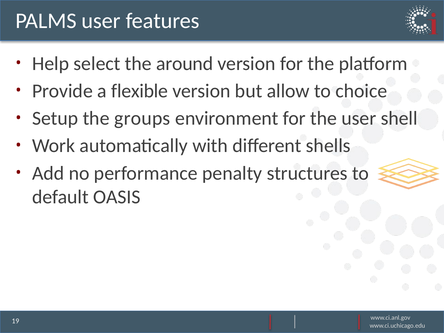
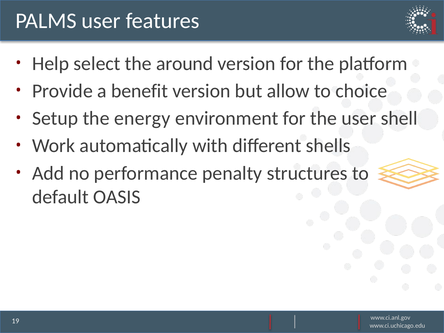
flexible: flexible -> benefit
groups: groups -> energy
